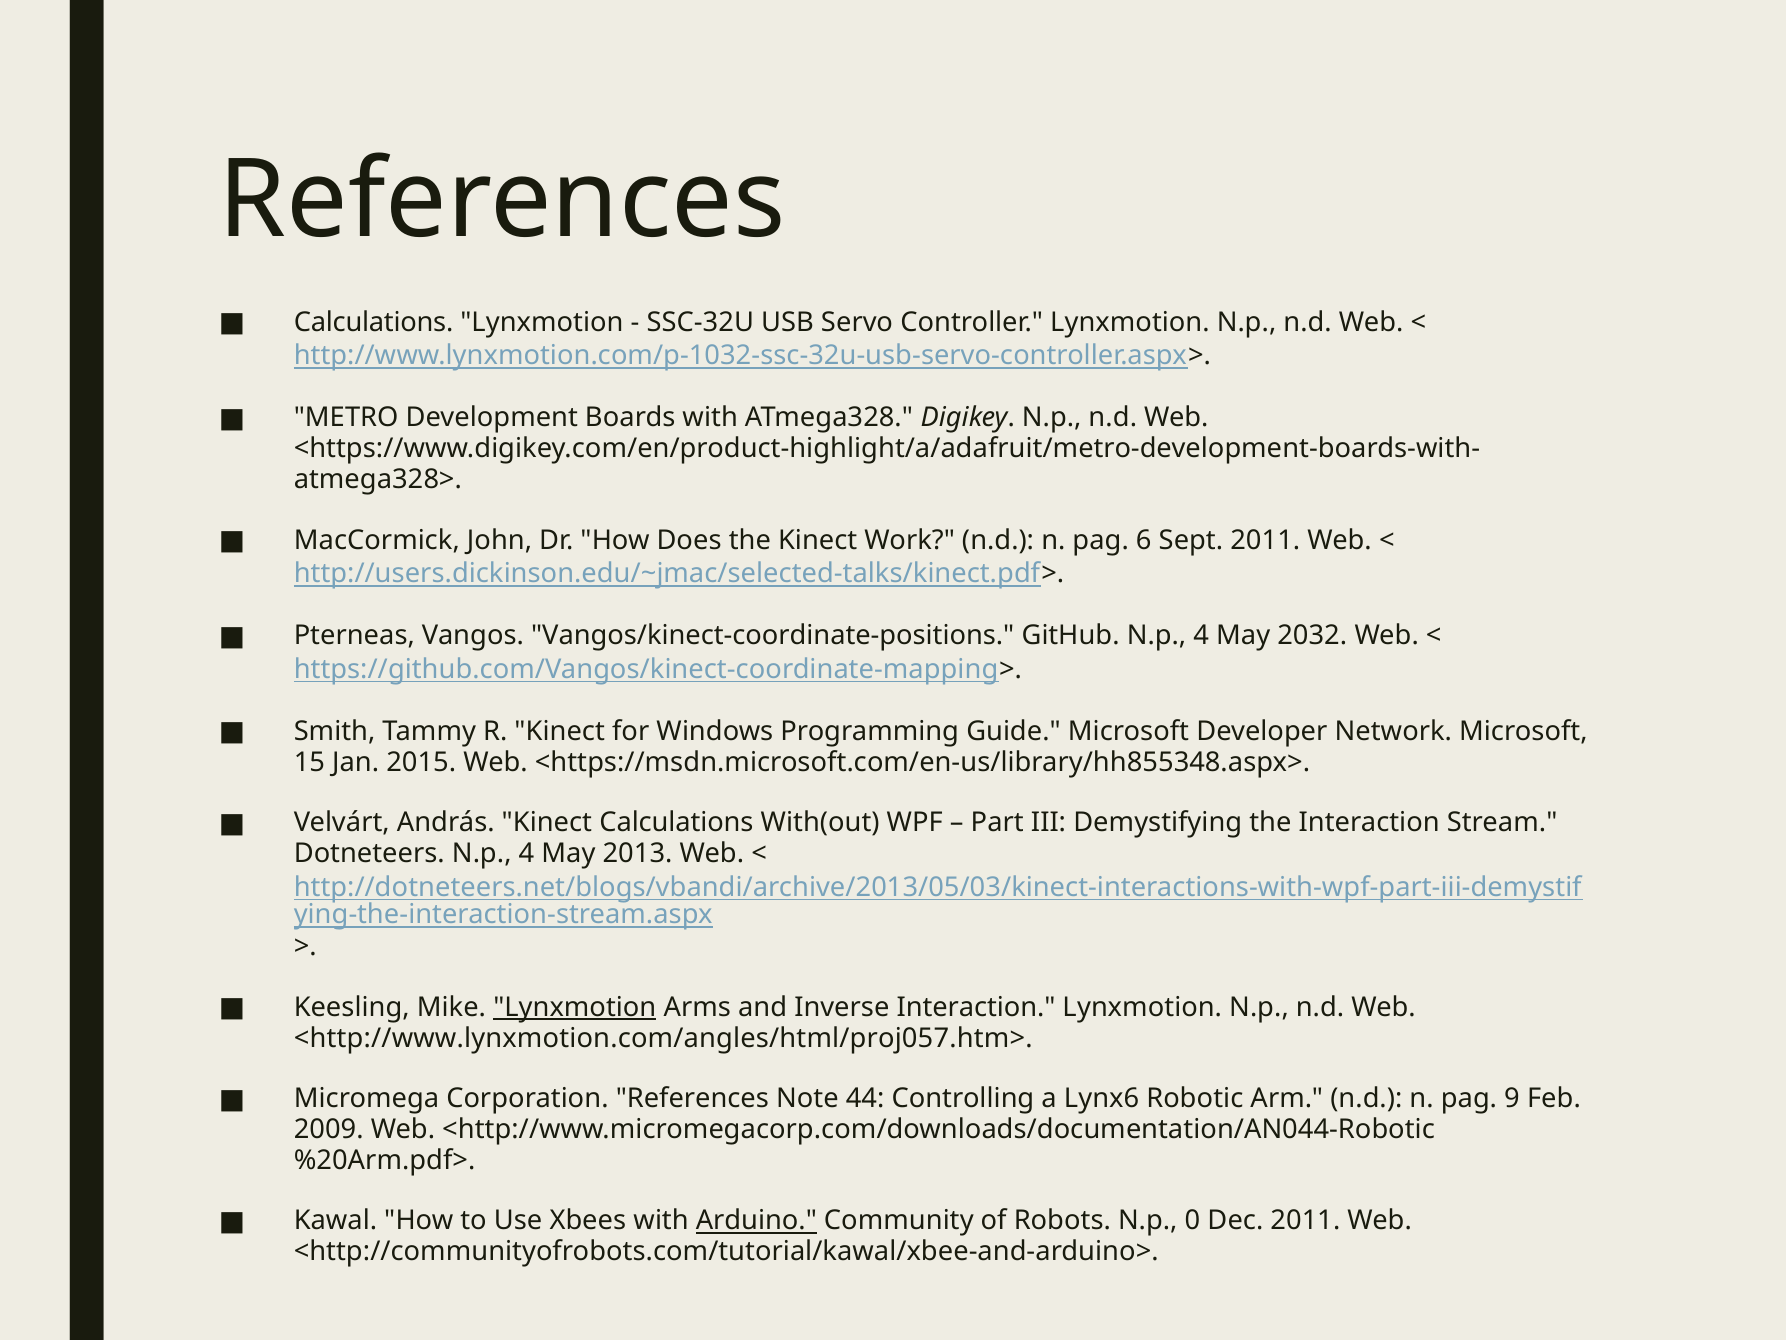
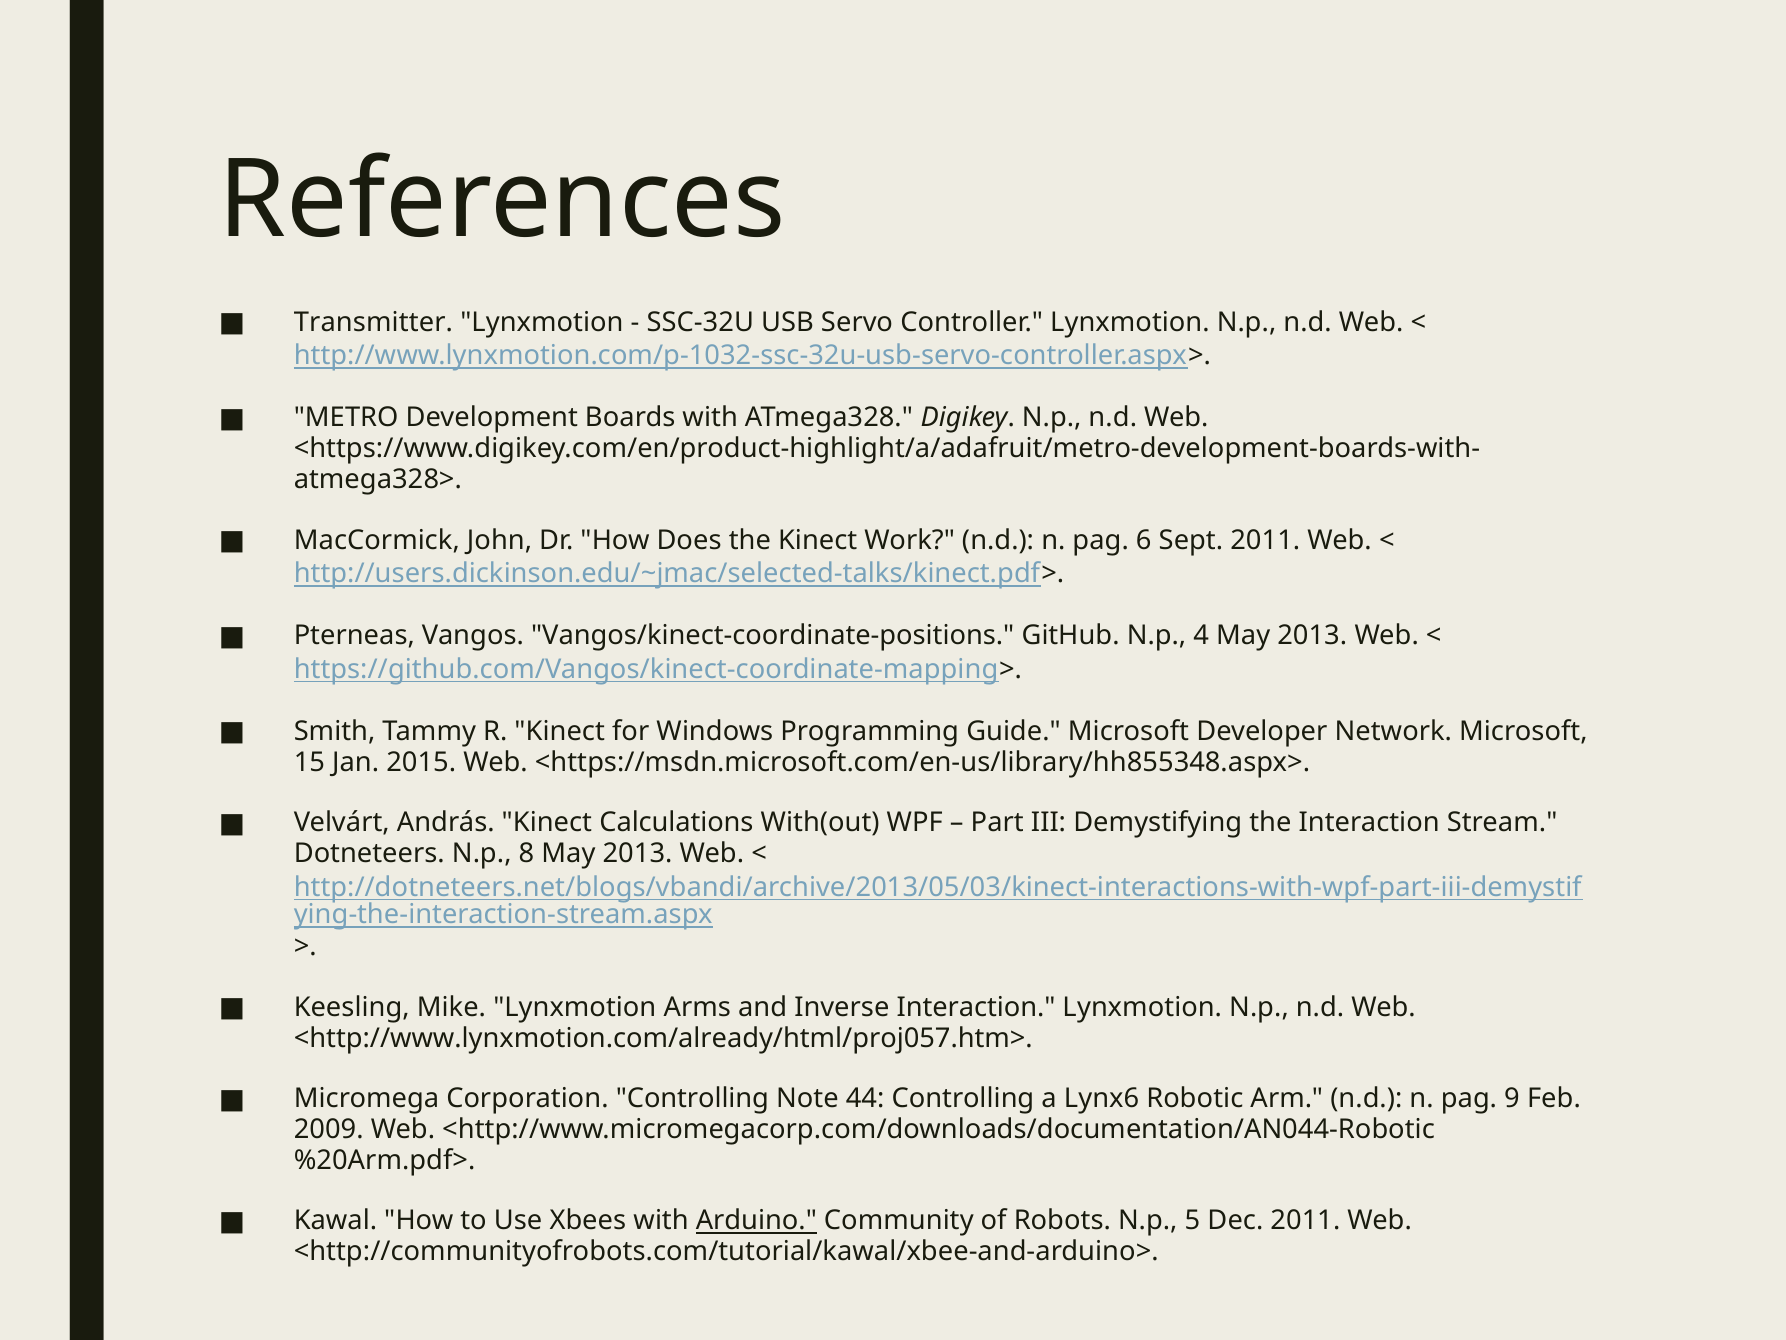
Calculations at (374, 322): Calculations -> Transmitter
4 May 2032: 2032 -> 2013
Dotneteers N.p 4: 4 -> 8
Lynxmotion at (575, 1007) underline: present -> none
<http://www.lynxmotion.com/angles/html/proj057.htm>: <http://www.lynxmotion.com/angles/html/proj057.htm> -> <http://www.lynxmotion.com/already/html/proj057.htm>
Corporation References: References -> Controlling
0: 0 -> 5
